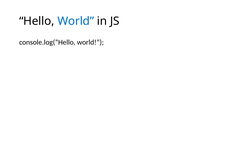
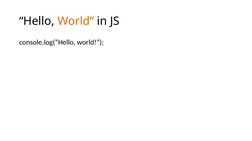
World at (76, 21) colour: blue -> orange
